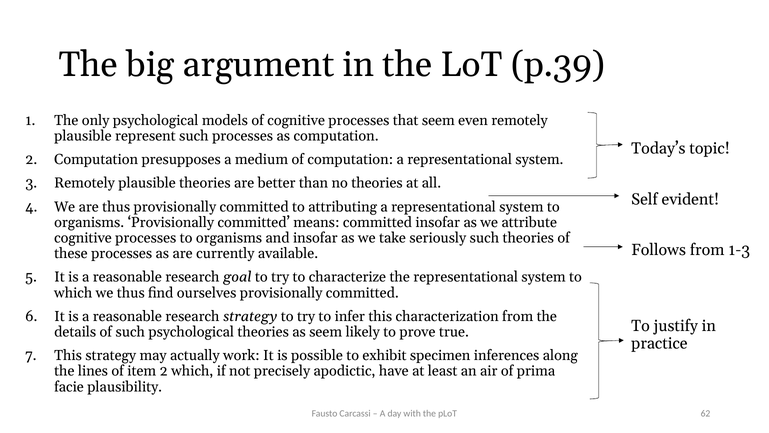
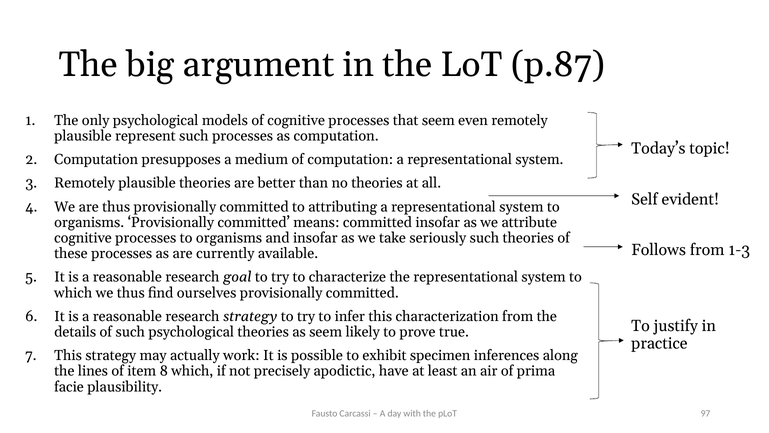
p.39: p.39 -> p.87
item 2: 2 -> 8
62: 62 -> 97
